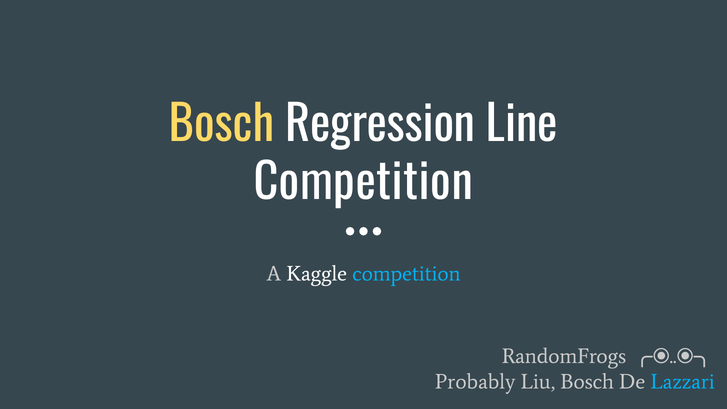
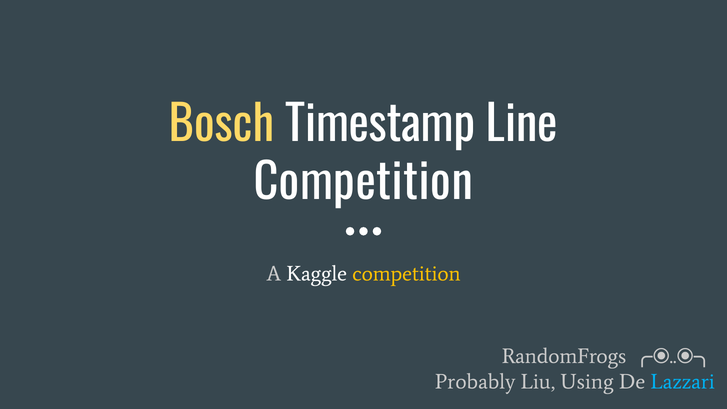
Regression: Regression -> Timestamp
competition at (406, 274) colour: light blue -> yellow
Liu Bosch: Bosch -> Using
